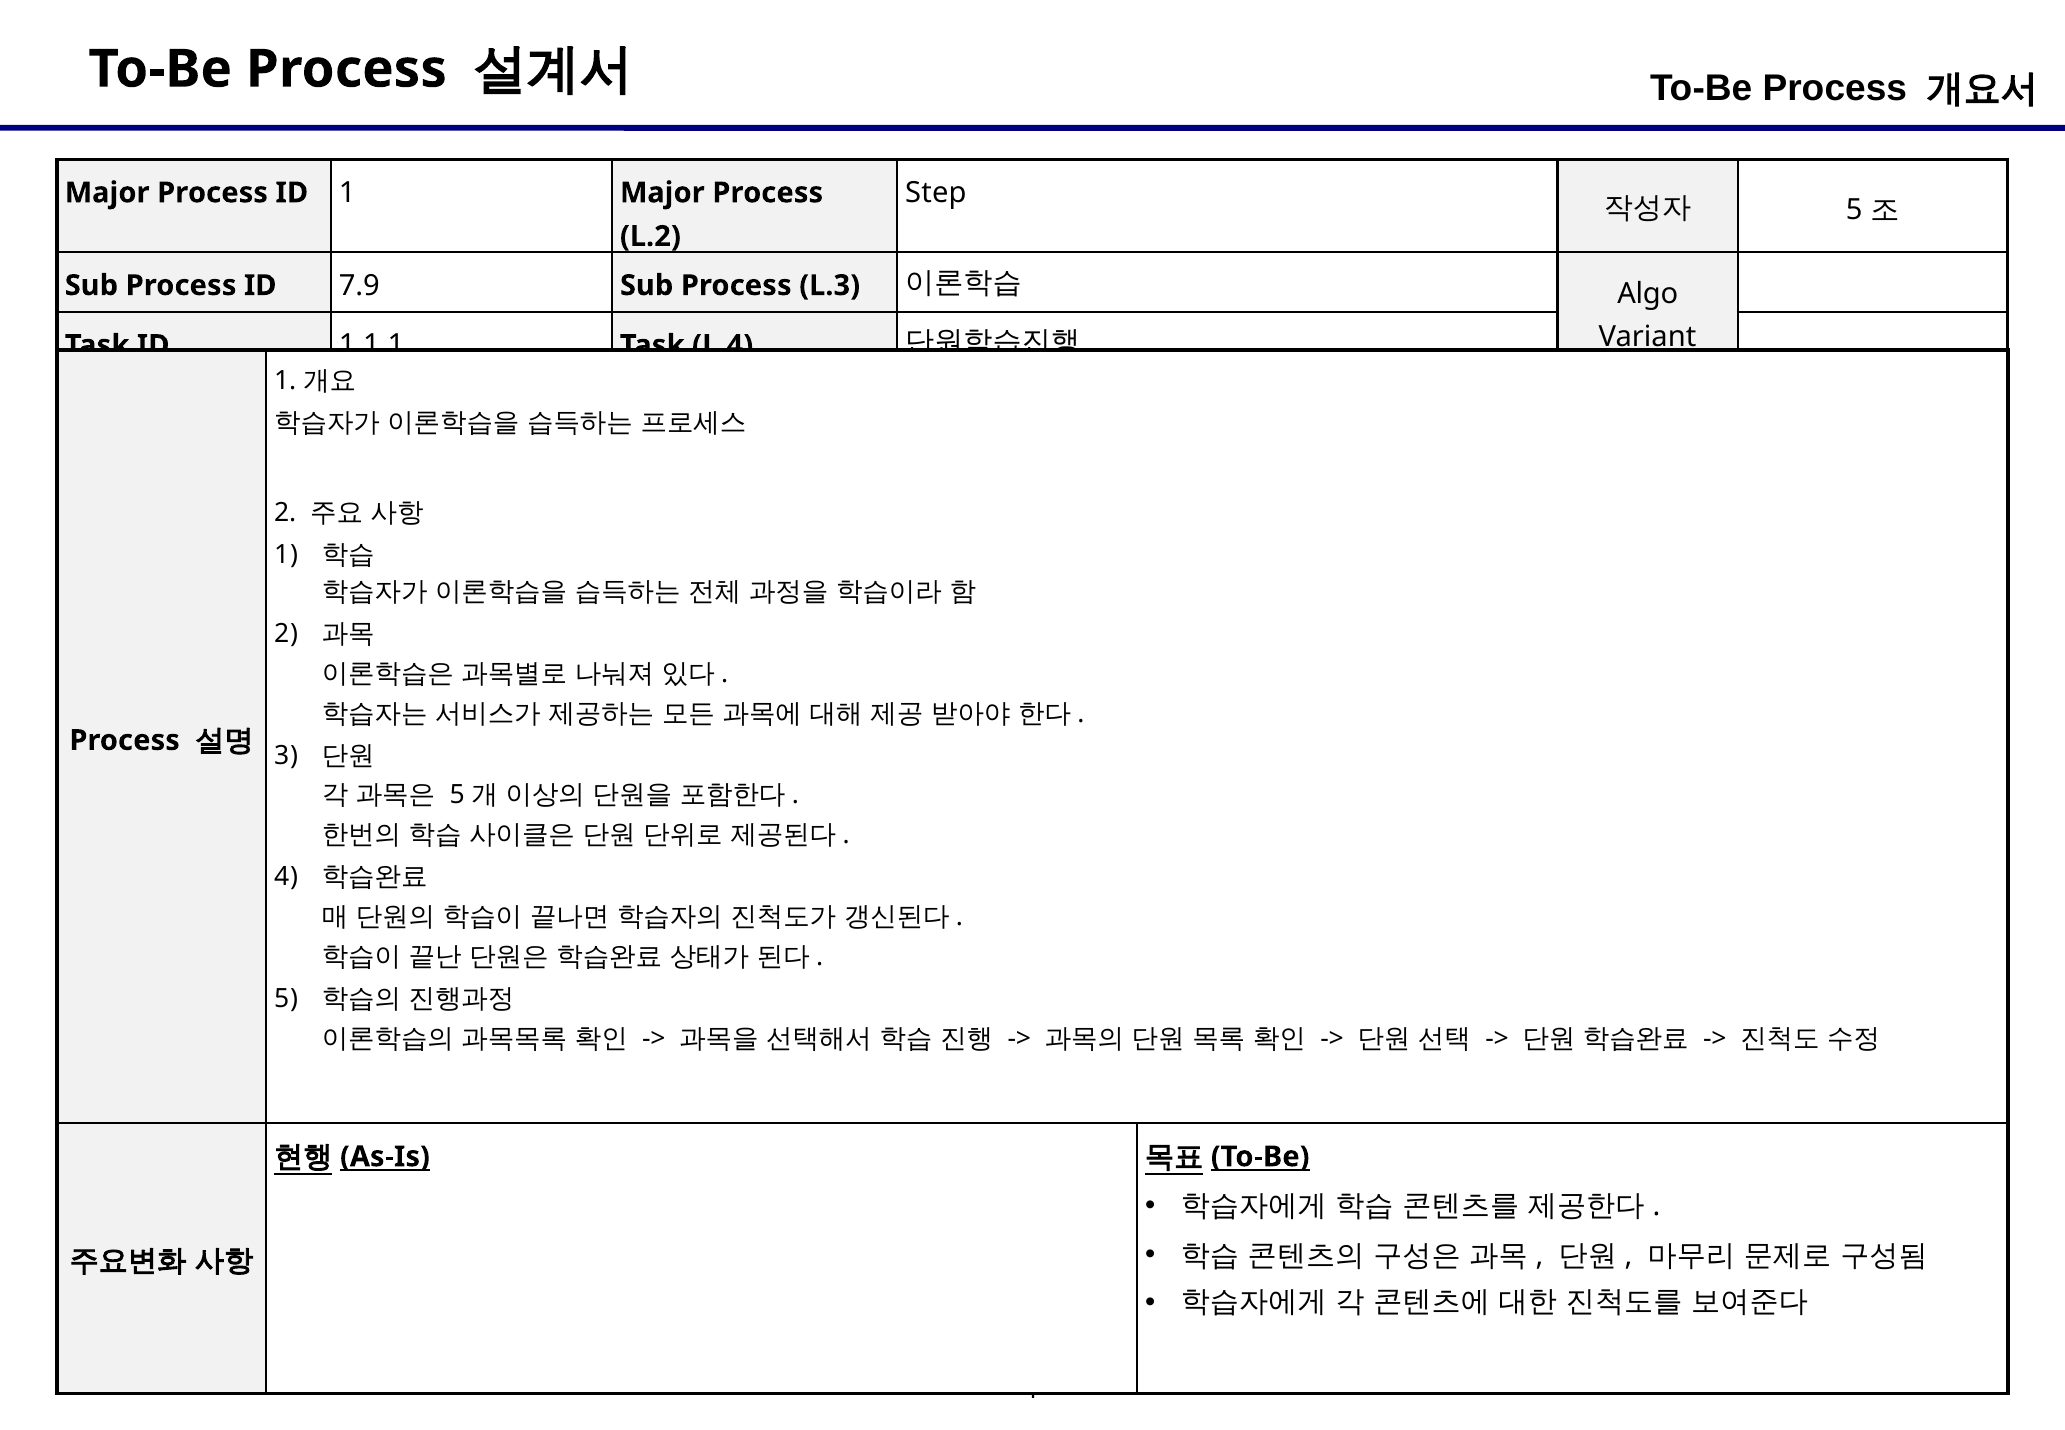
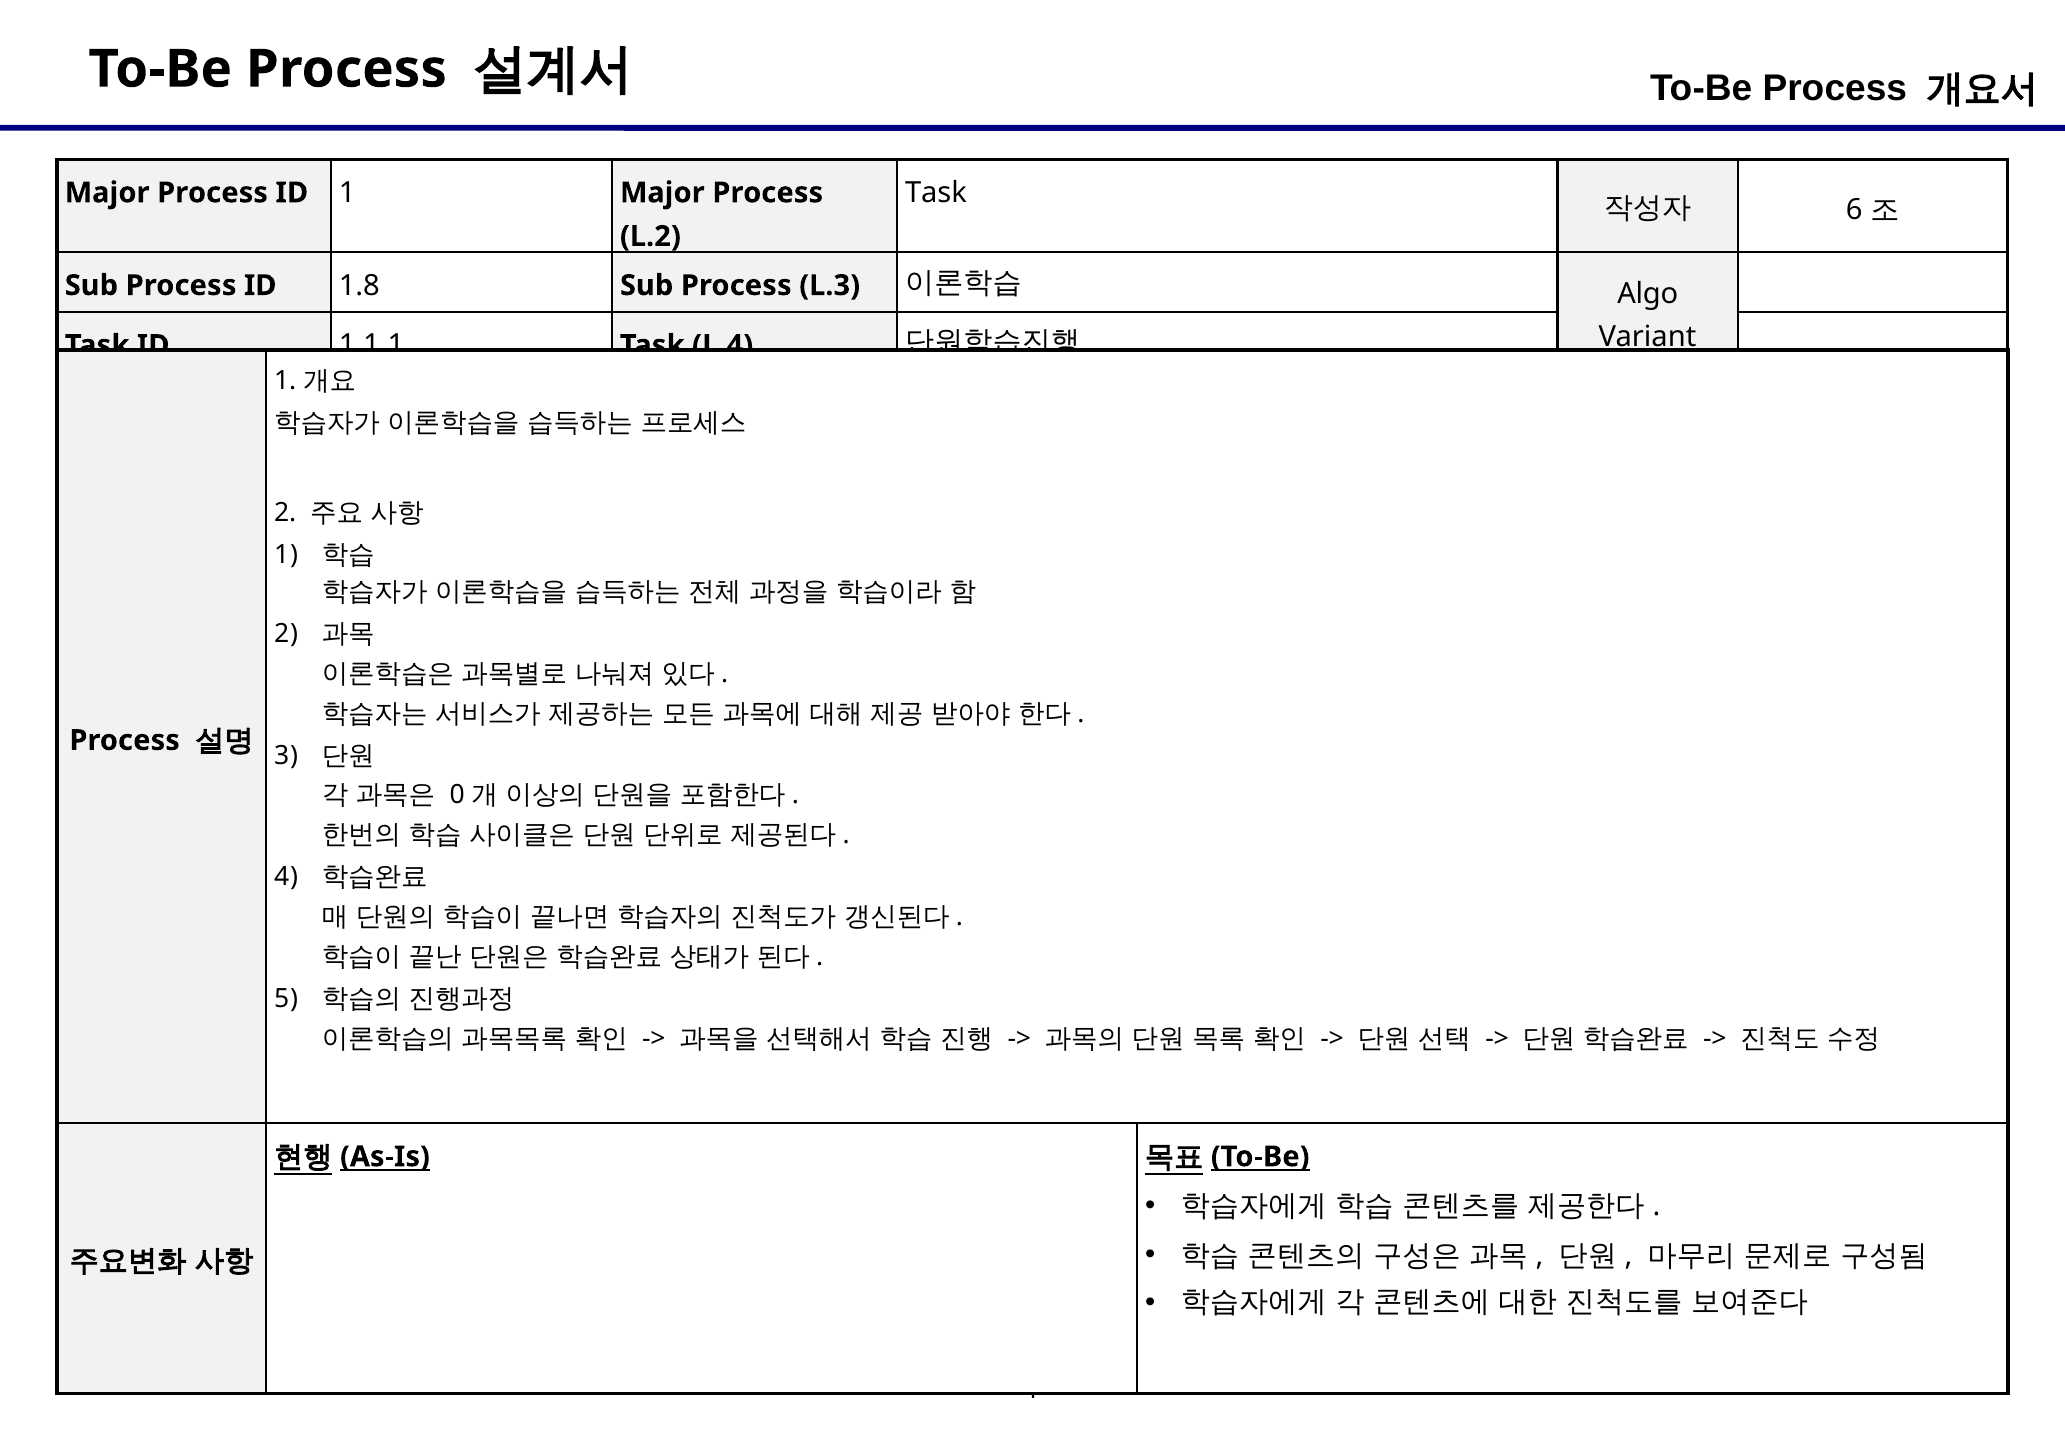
Step at (936, 193): Step -> Task
5 at (1854, 209): 5 -> 6
7.9: 7.9 -> 1.8
5 at (457, 795): 5 -> 0
